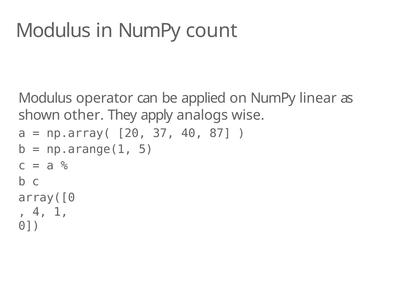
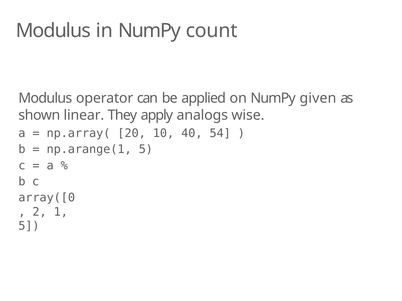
linear: linear -> given
other: other -> linear
37: 37 -> 10
87: 87 -> 54
4: 4 -> 2
0 at (29, 226): 0 -> 5
